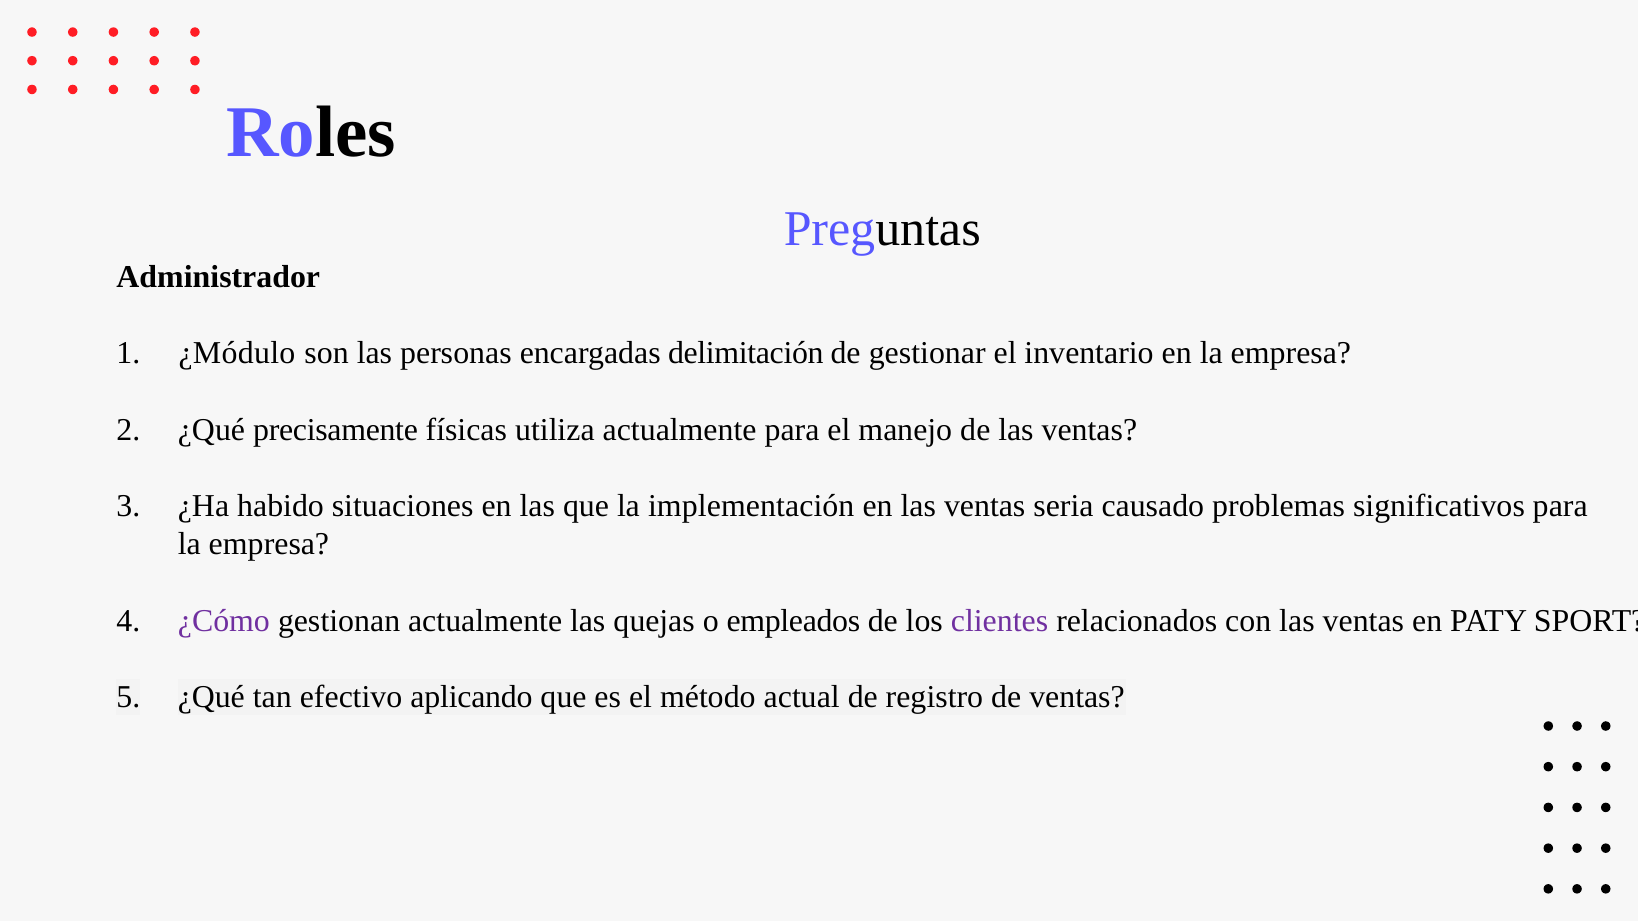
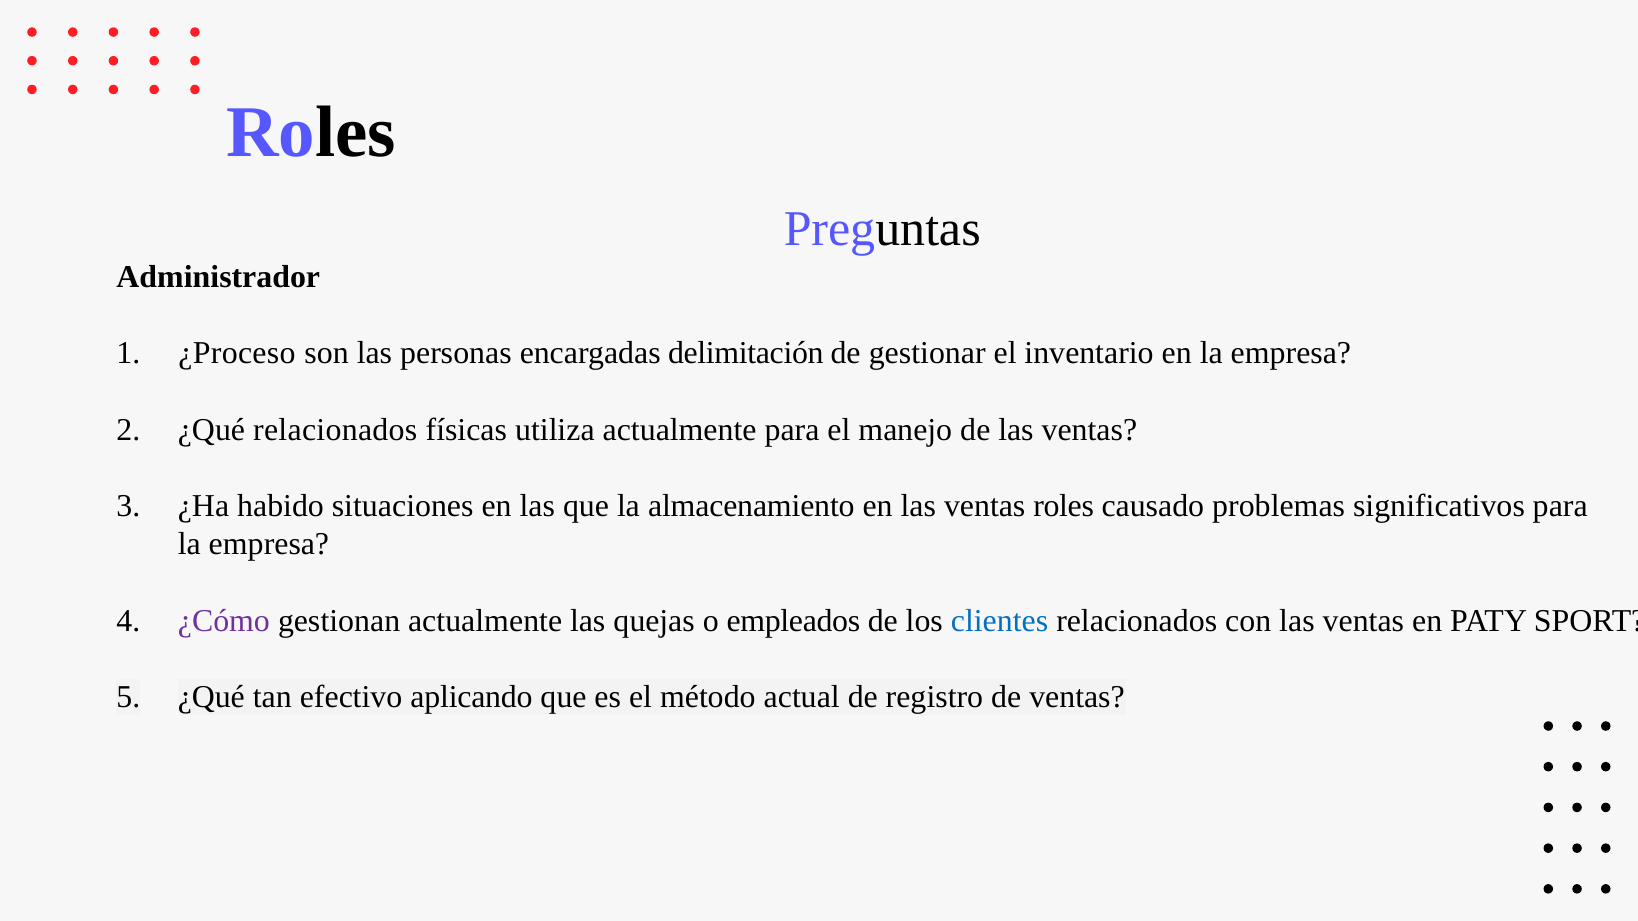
¿Módulo: ¿Módulo -> ¿Proceso
¿Qué precisamente: precisamente -> relacionados
implementación: implementación -> almacenamiento
ventas seria: seria -> roles
clientes colour: purple -> blue
